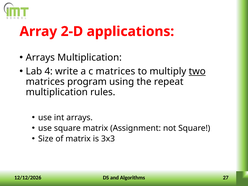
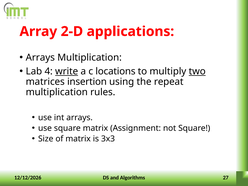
write underline: none -> present
c matrices: matrices -> locations
program: program -> insertion
